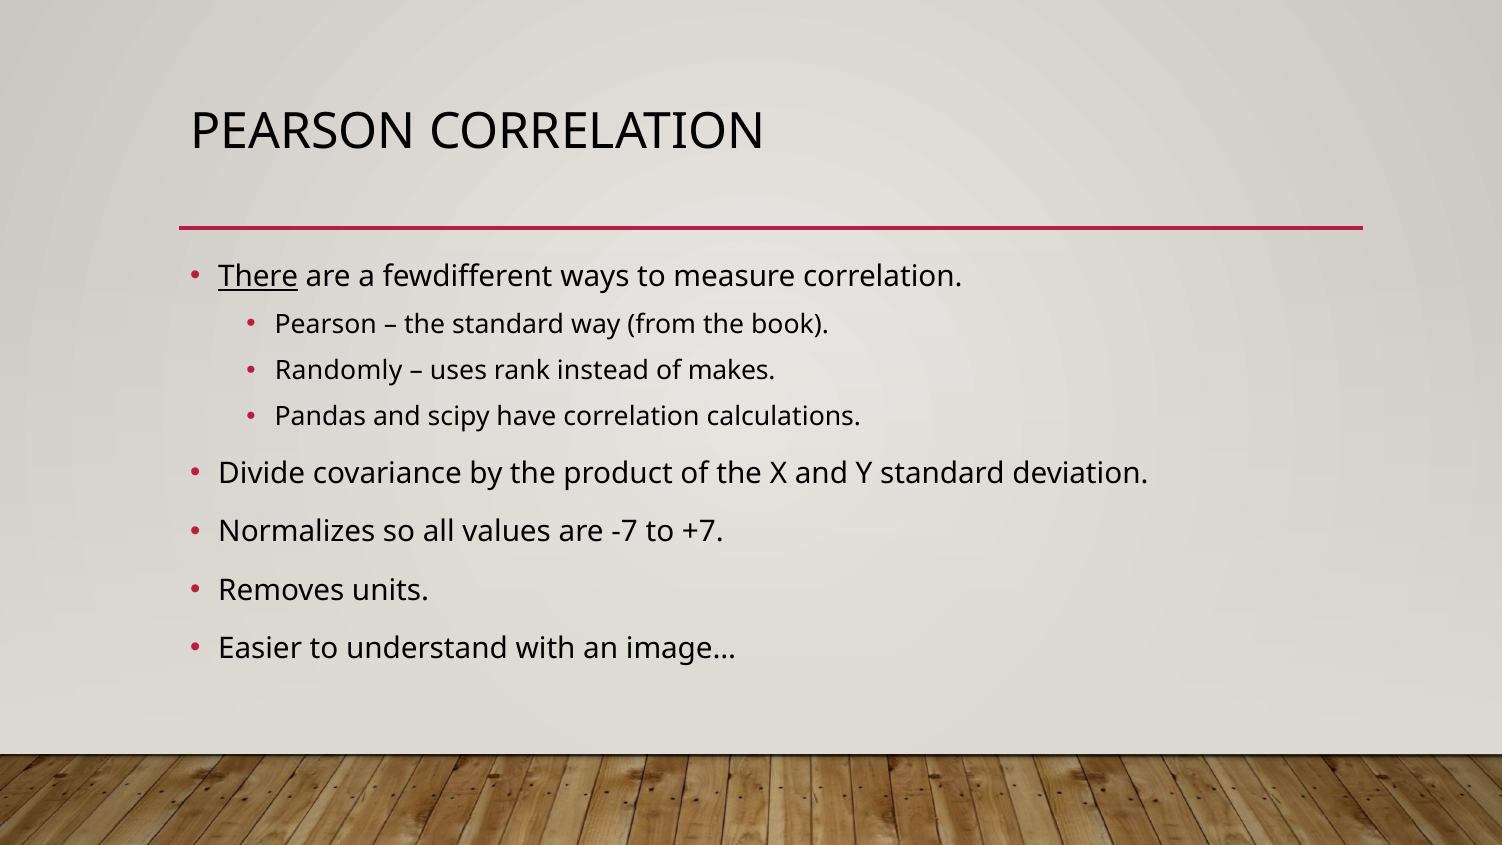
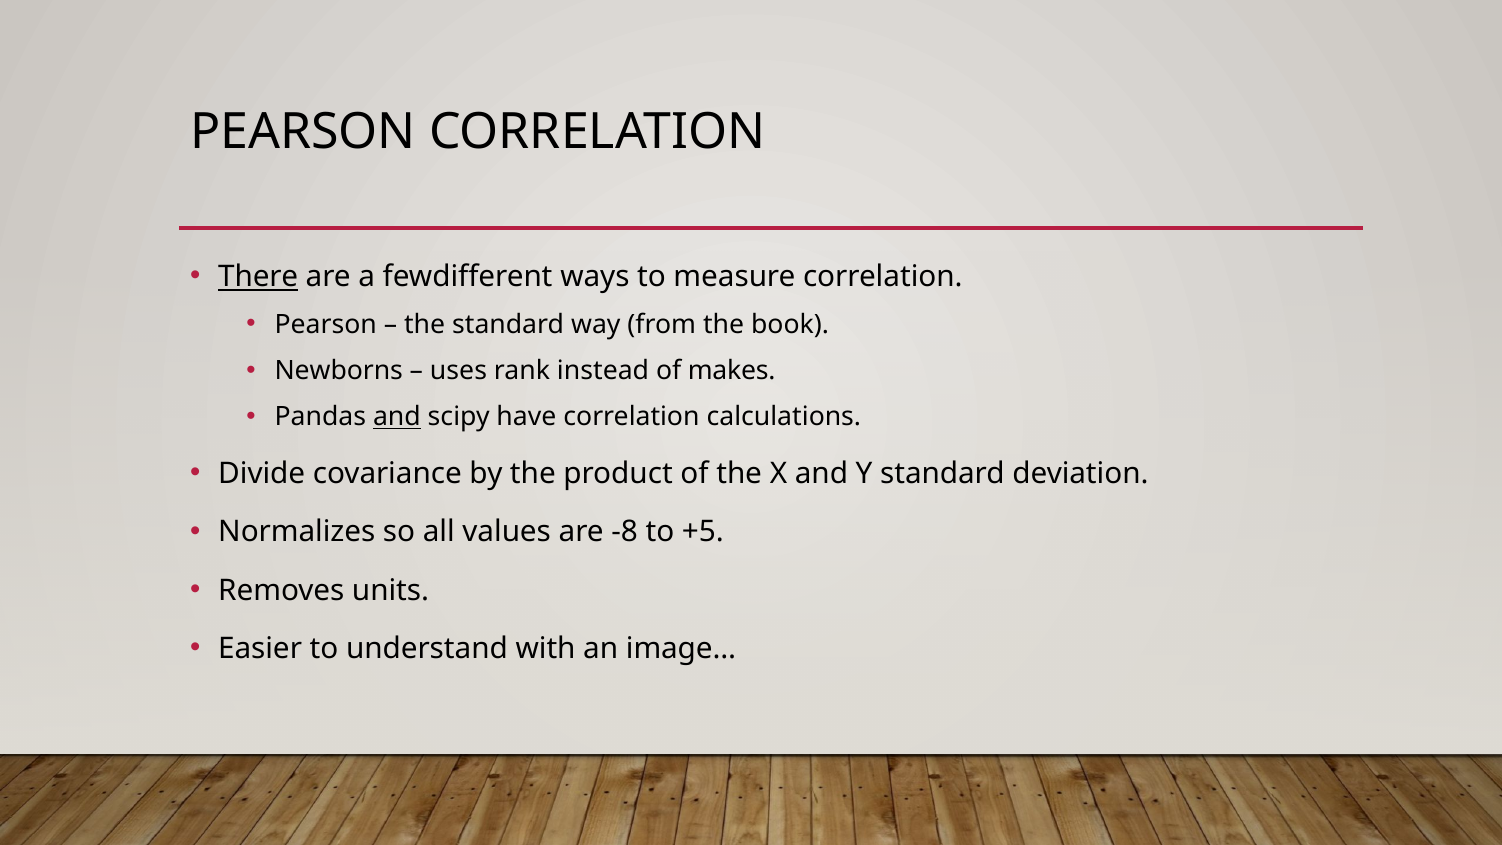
Randomly: Randomly -> Newborns
and at (397, 417) underline: none -> present
-7: -7 -> -8
+7: +7 -> +5
